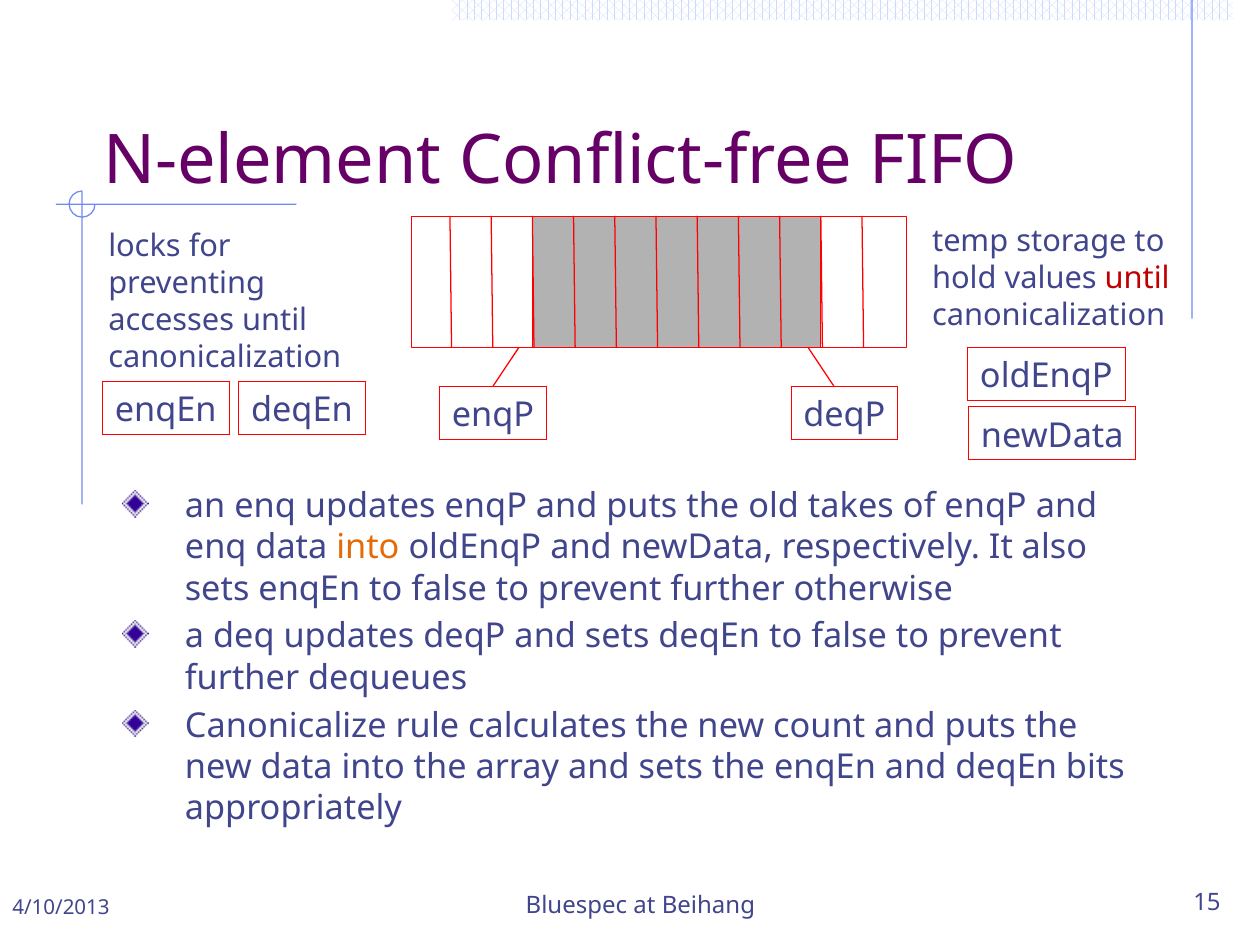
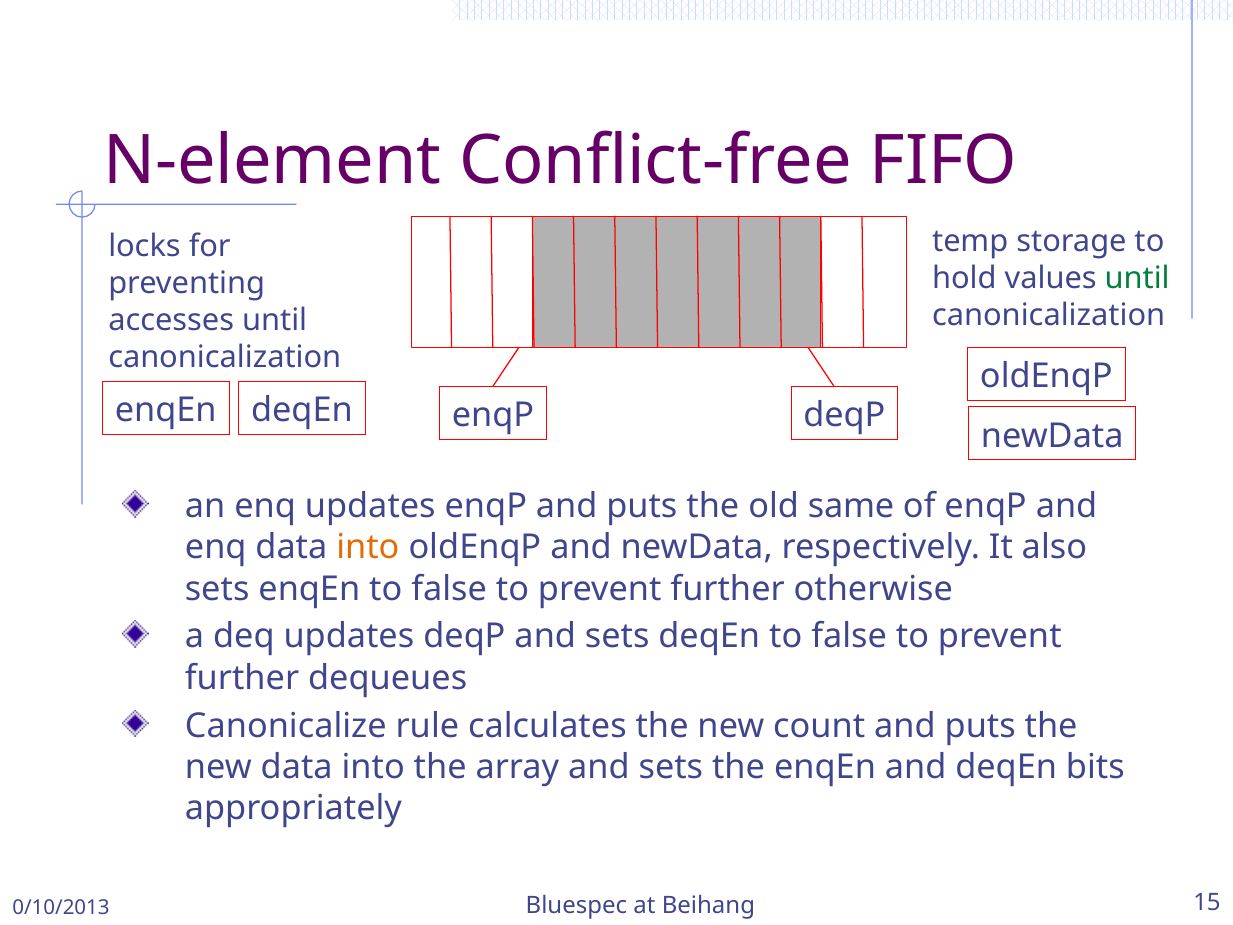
until at (1137, 279) colour: red -> green
takes: takes -> same
4/10/2013: 4/10/2013 -> 0/10/2013
